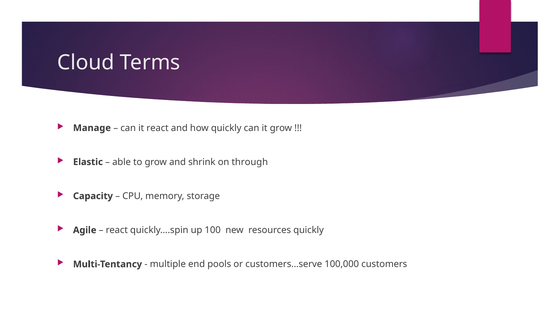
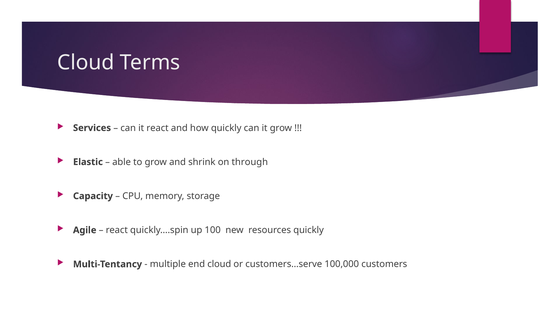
Manage: Manage -> Services
end pools: pools -> cloud
